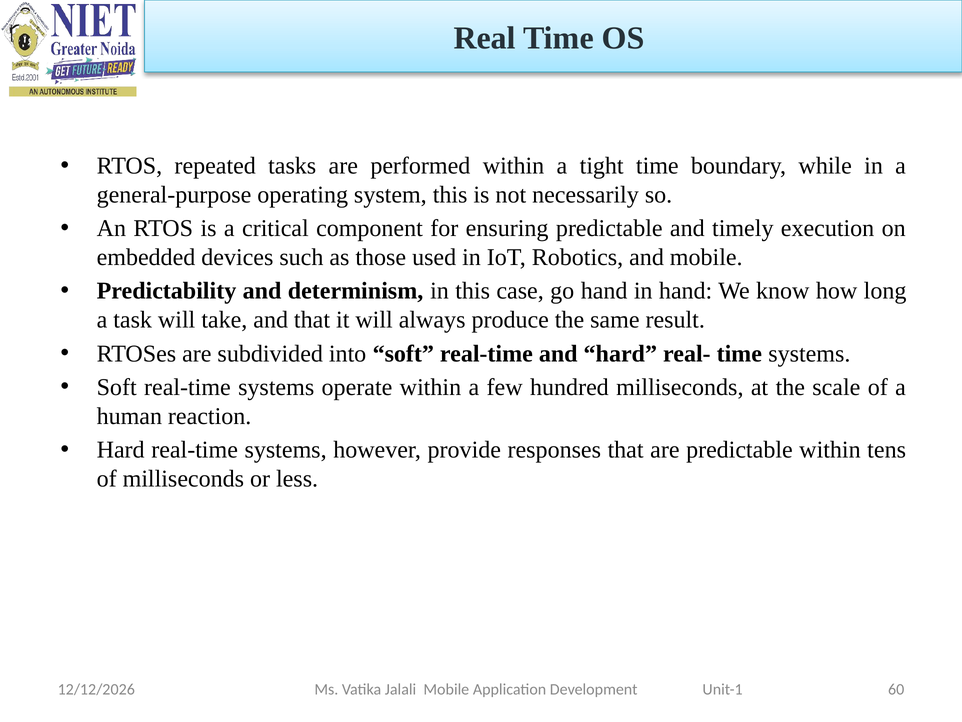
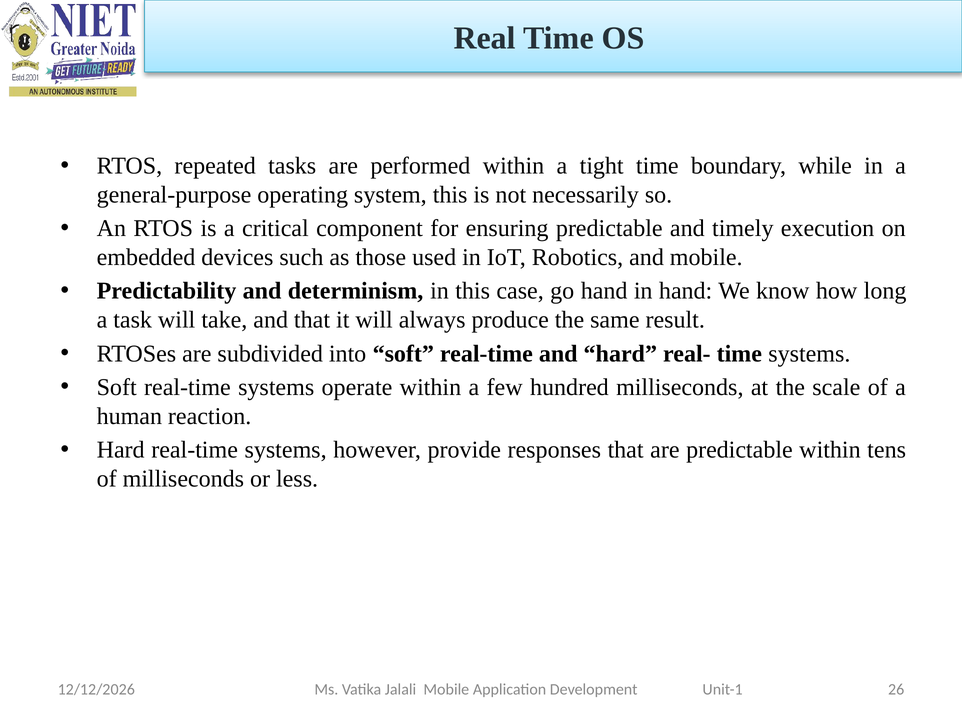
60: 60 -> 26
